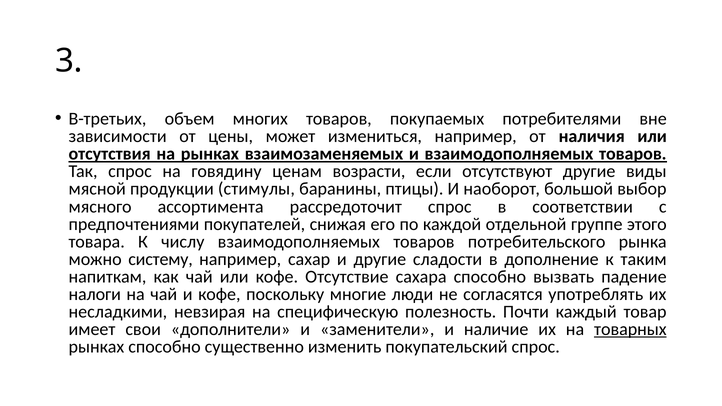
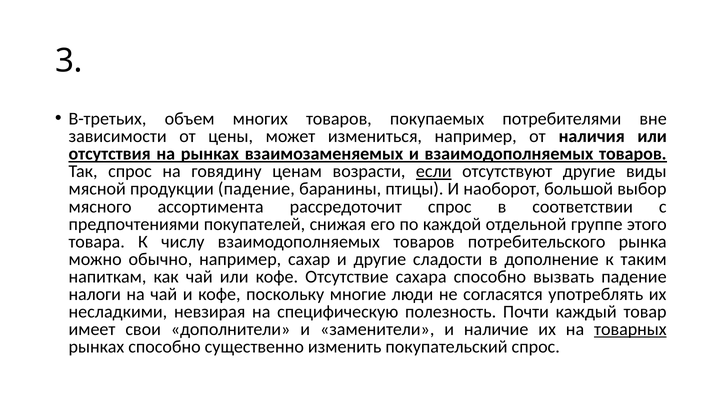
если underline: none -> present
продукции стимулы: стимулы -> падение
систему: систему -> обычно
